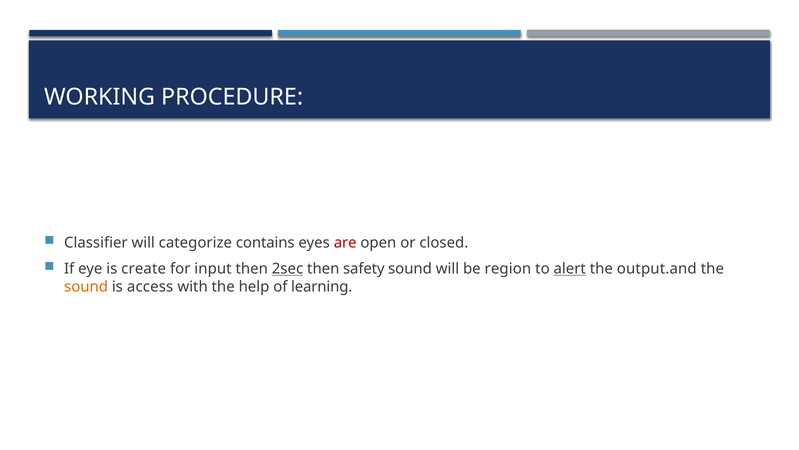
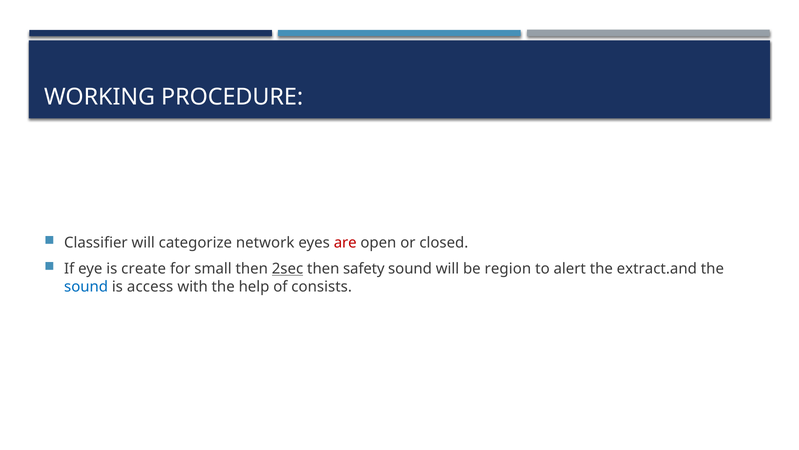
contains: contains -> network
input: input -> small
alert underline: present -> none
output.and: output.and -> extract.and
sound at (86, 286) colour: orange -> blue
learning: learning -> consists
